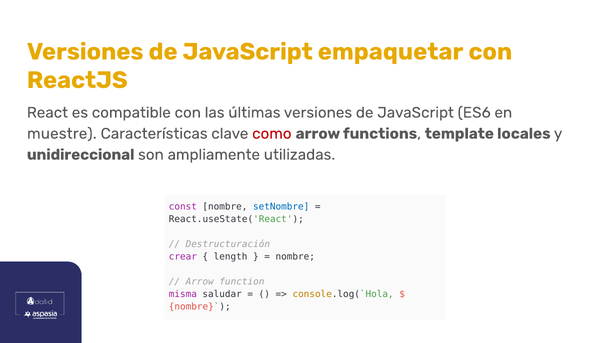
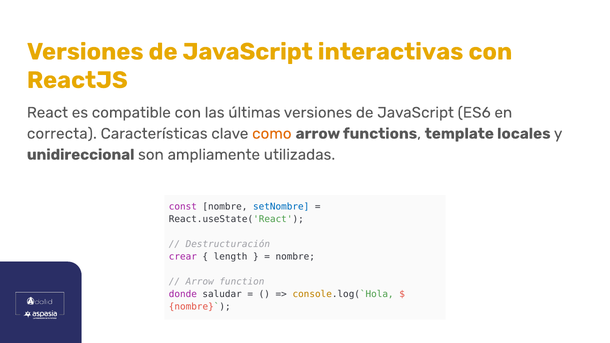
empaquetar: empaquetar -> interactivas
muestre: muestre -> correcta
como colour: red -> orange
misma: misma -> donde
